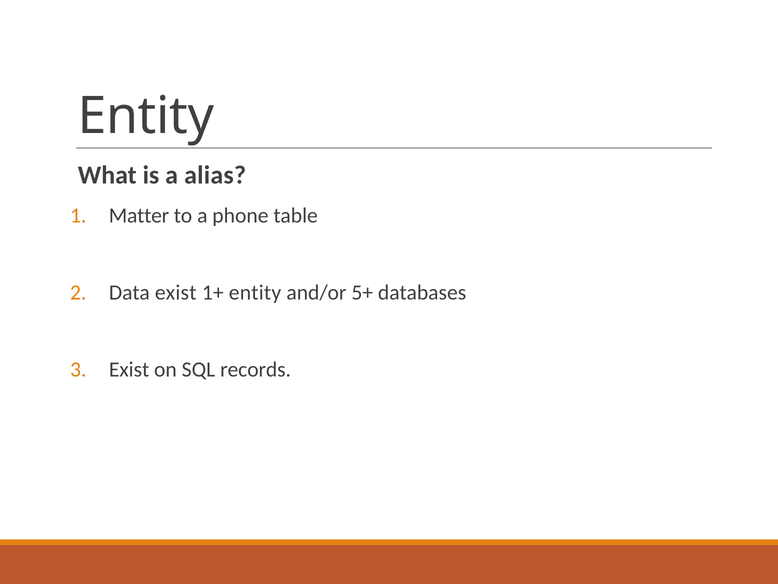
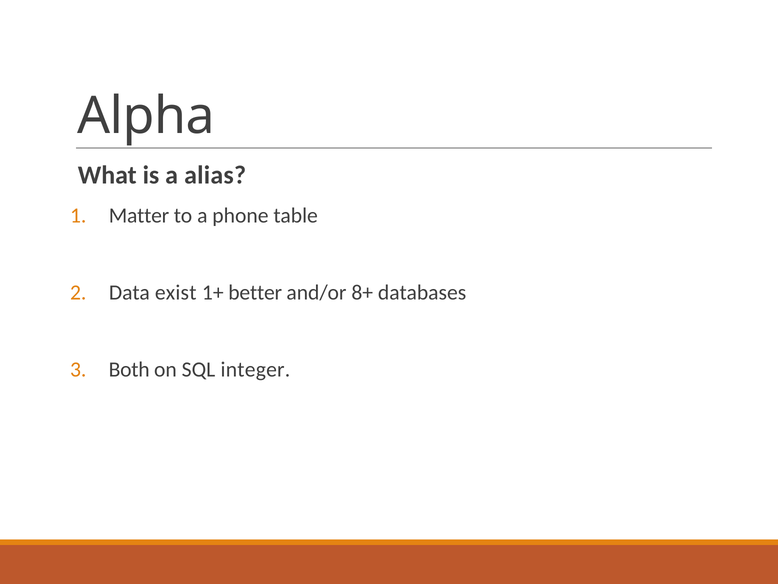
Entity at (146, 116): Entity -> Alpha
1+ entity: entity -> better
5+: 5+ -> 8+
Exist at (129, 369): Exist -> Both
records: records -> integer
